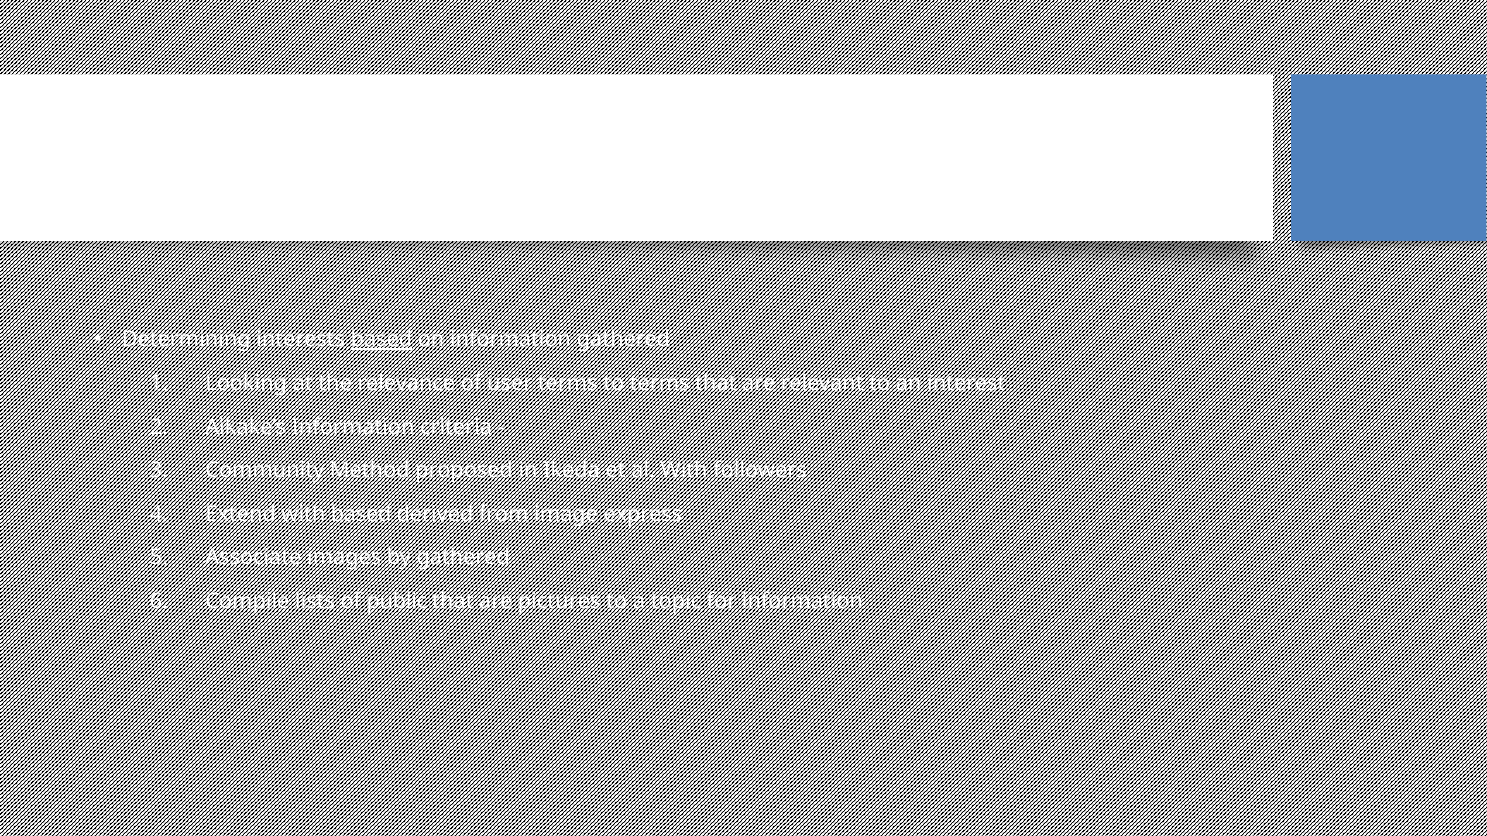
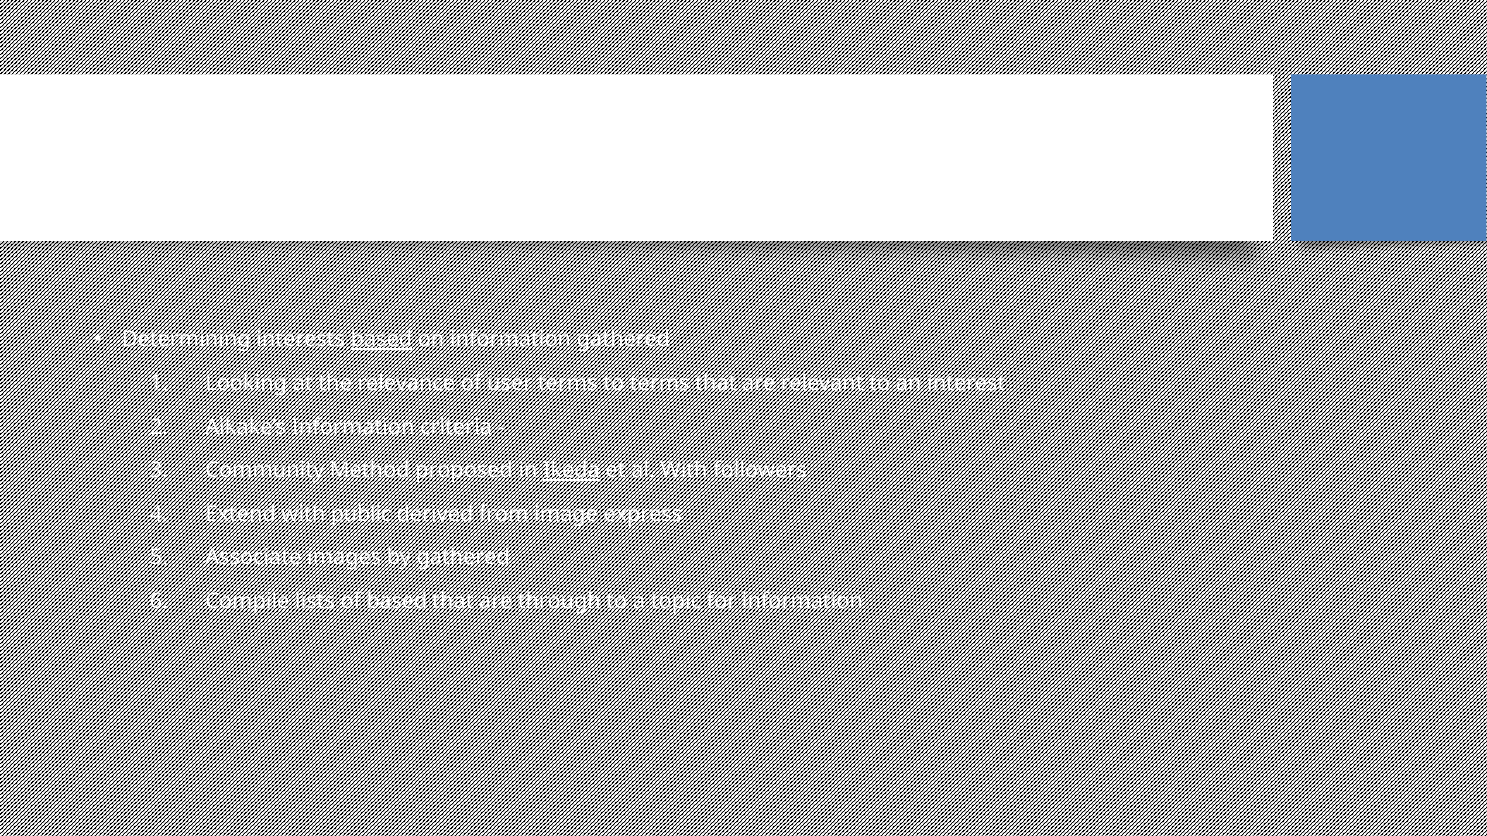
Ikeda underline: none -> present
with based: based -> public
of public: public -> based
pictures: pictures -> through
